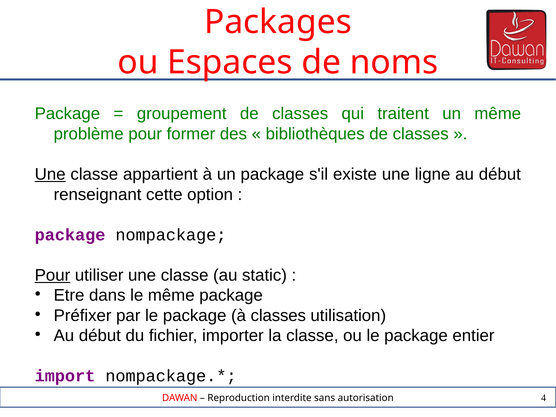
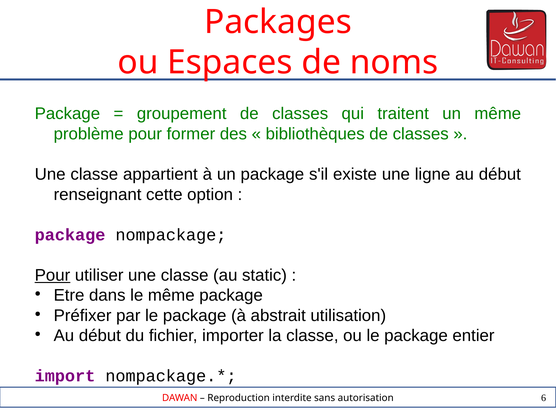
Une at (50, 174) underline: present -> none
à classes: classes -> abstrait
4: 4 -> 6
